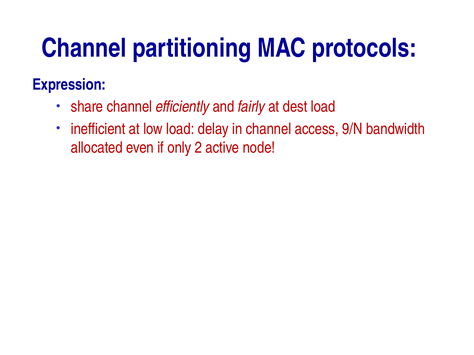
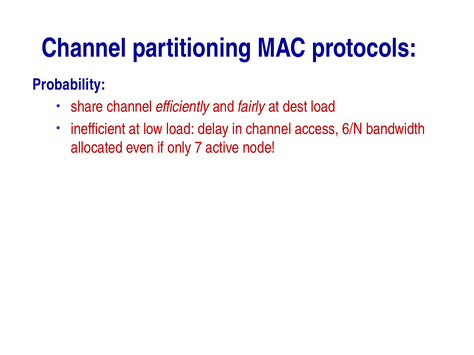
Expression: Expression -> Probability
9/N: 9/N -> 6/N
2: 2 -> 7
